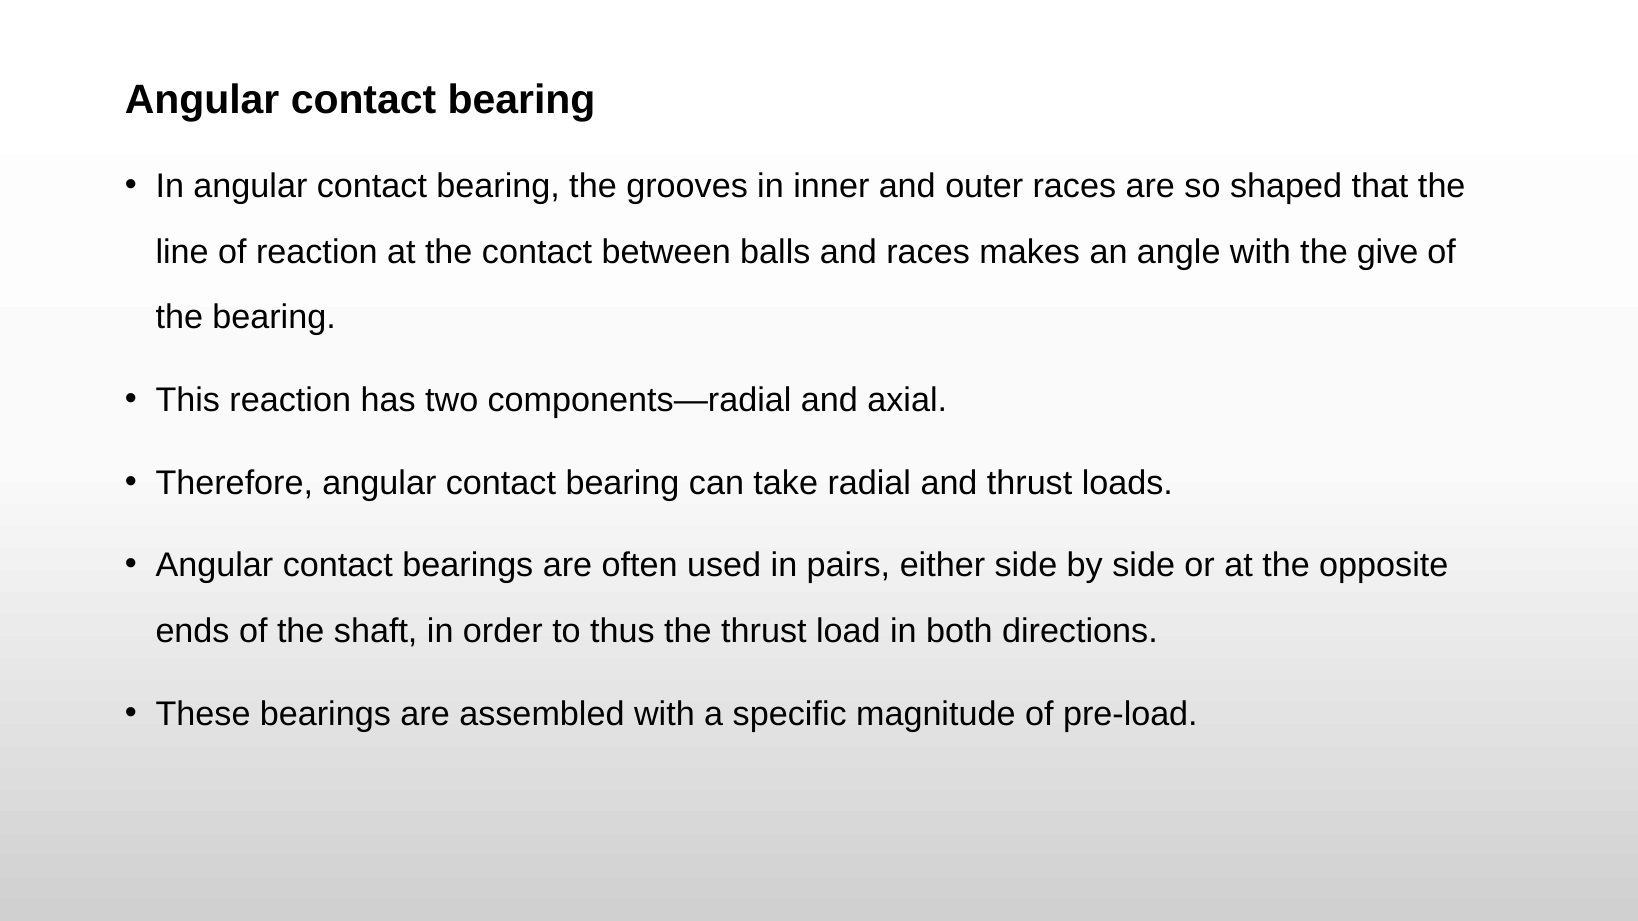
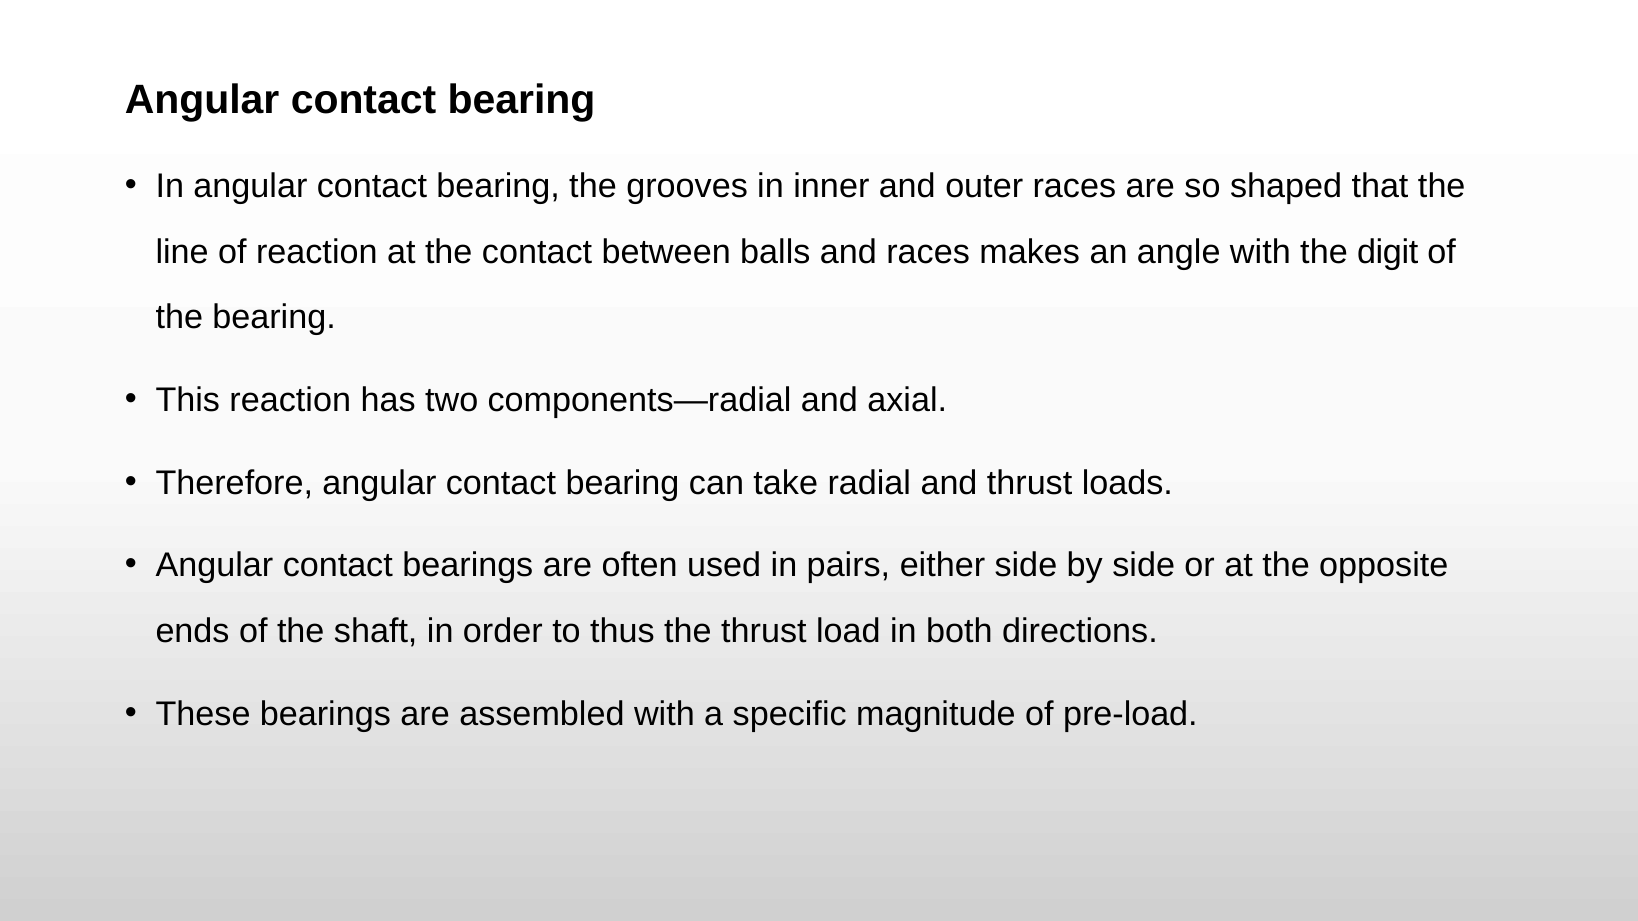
give: give -> digit
